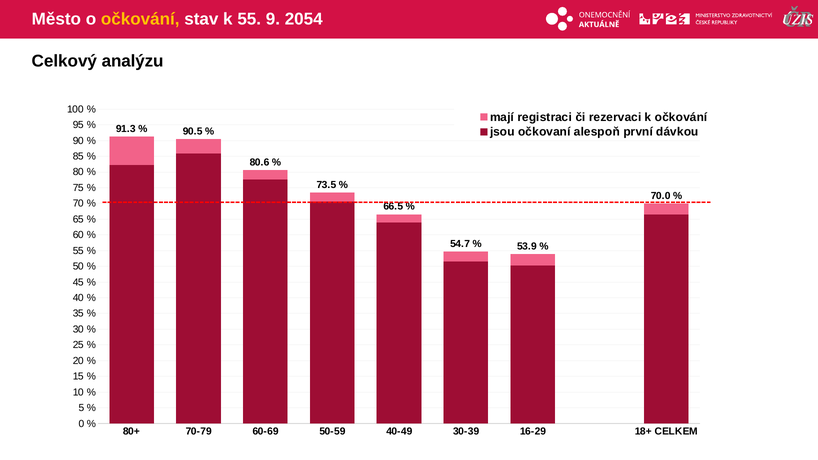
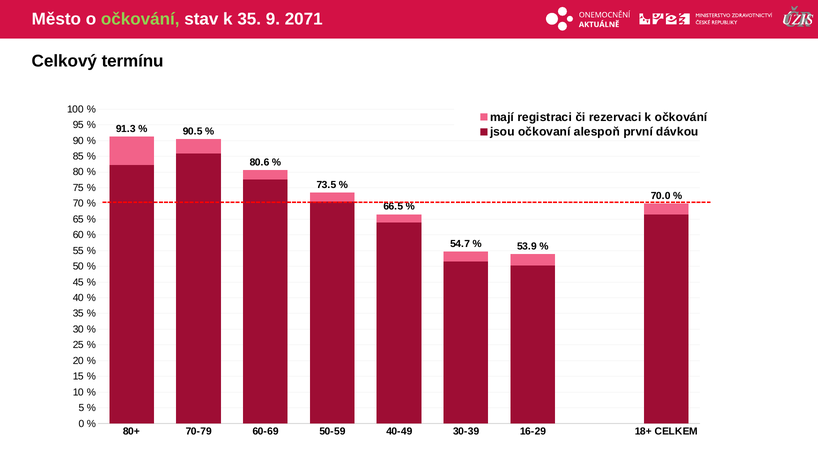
očkování at (140, 19) colour: yellow -> light green
k 55: 55 -> 35
2054: 2054 -> 2071
analýzu: analýzu -> termínu
